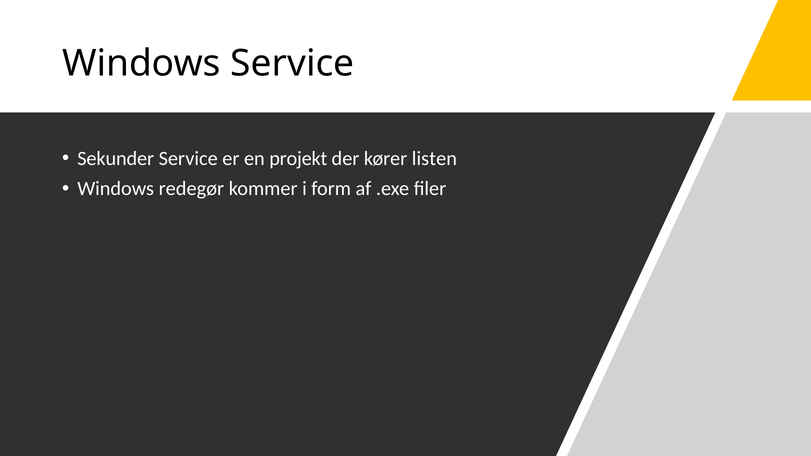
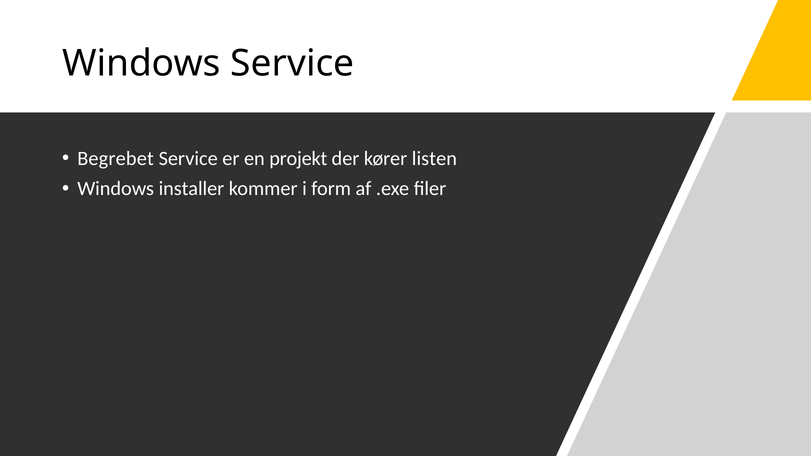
Sekunder: Sekunder -> Begrebet
redegør: redegør -> installer
